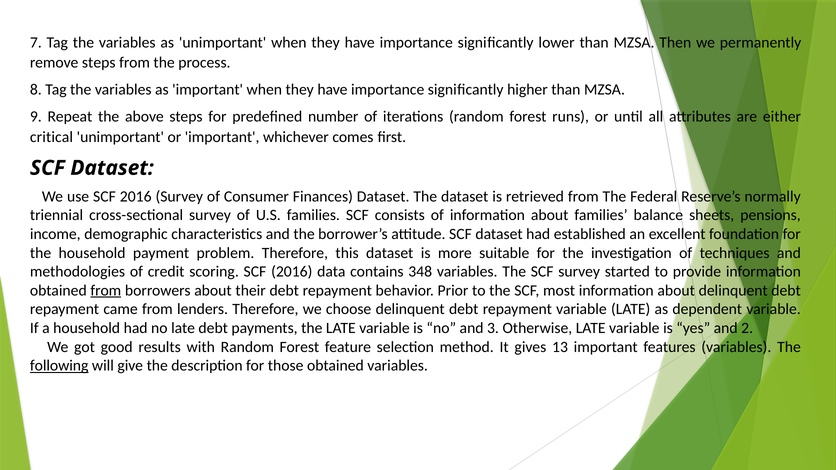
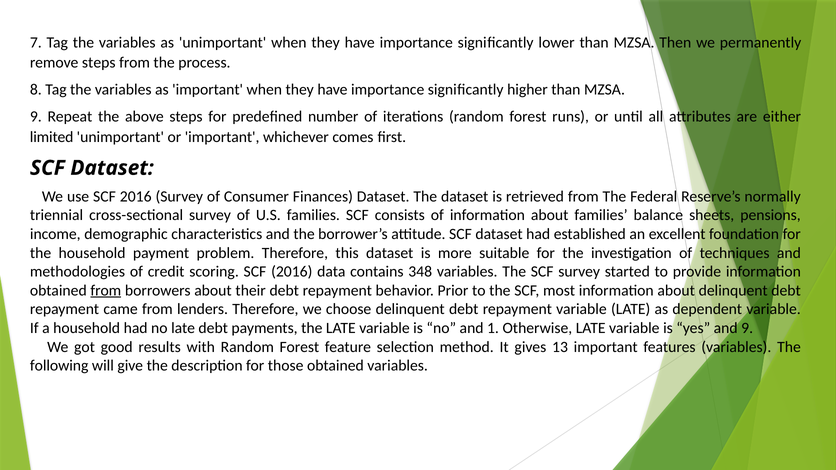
critical: critical -> limited
3: 3 -> 1
and 2: 2 -> 9
following underline: present -> none
